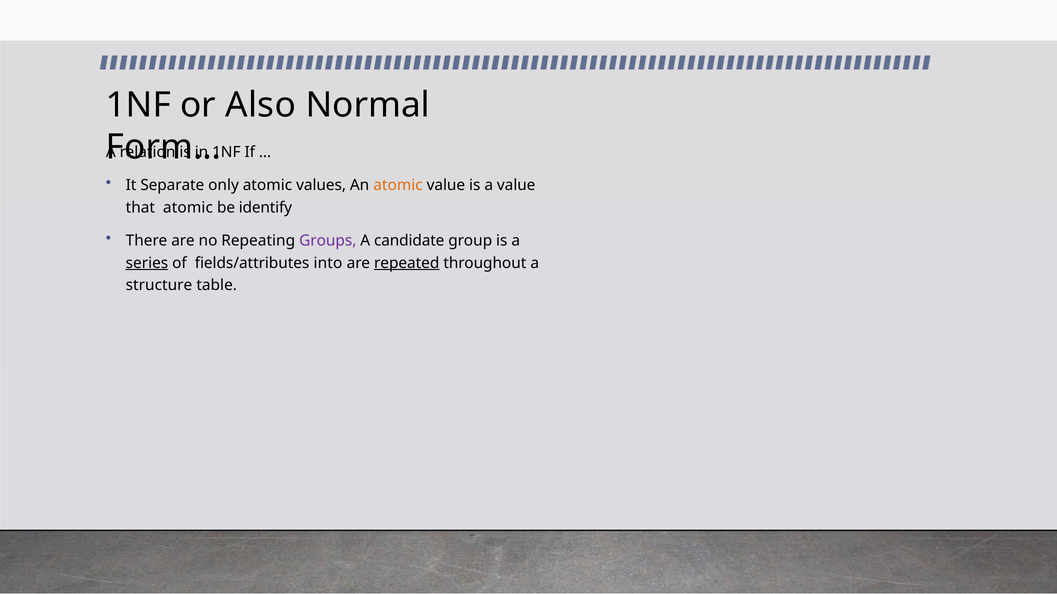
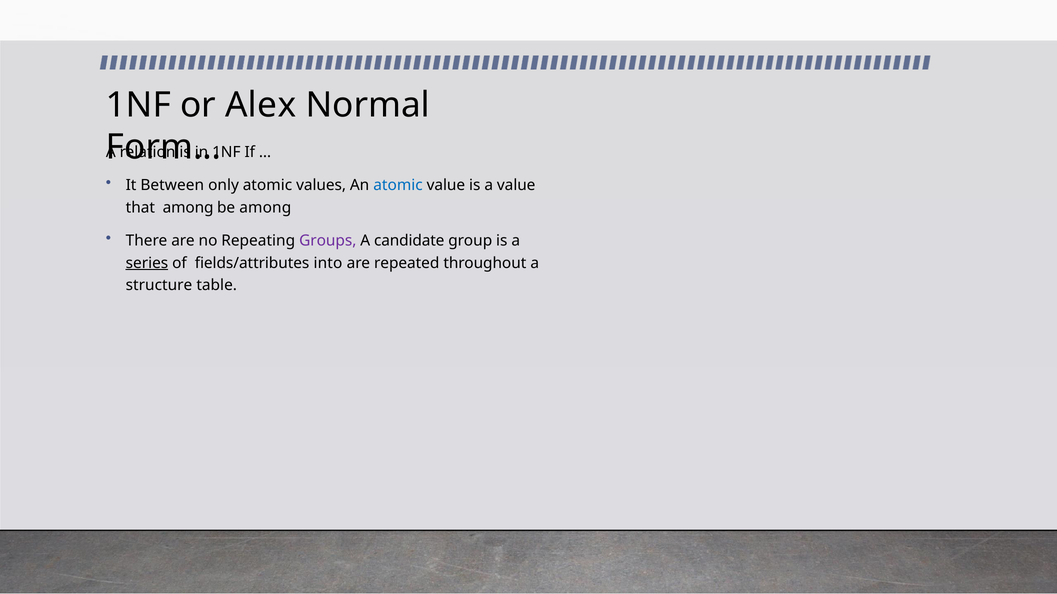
Also: Also -> Alex
Separate: Separate -> Between
atomic at (398, 186) colour: orange -> blue
that atomic: atomic -> among
be identify: identify -> among
repeated underline: present -> none
